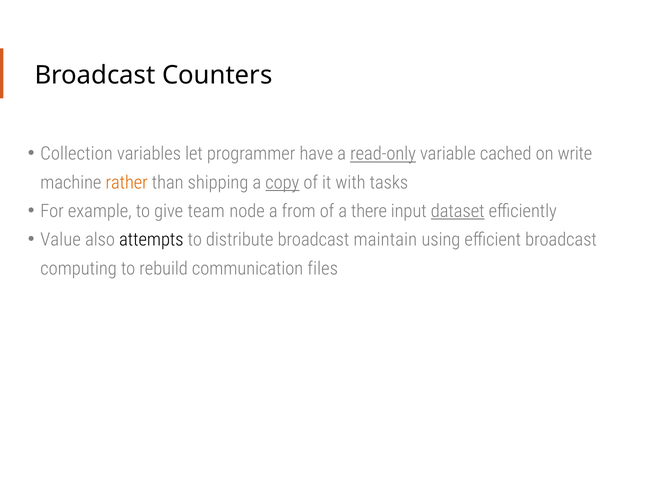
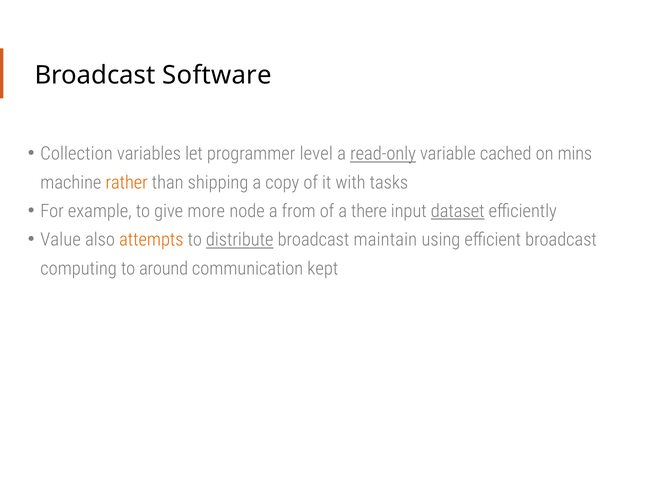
Counters: Counters -> Software
have: have -> level
write: write -> mins
copy underline: present -> none
team: team -> more
attempts colour: black -> orange
distribute underline: none -> present
rebuild: rebuild -> around
files: files -> kept
